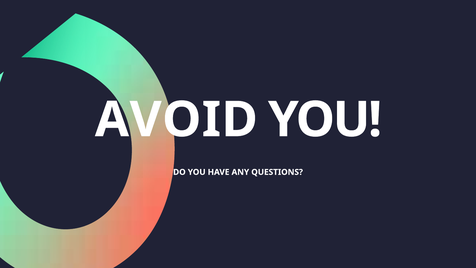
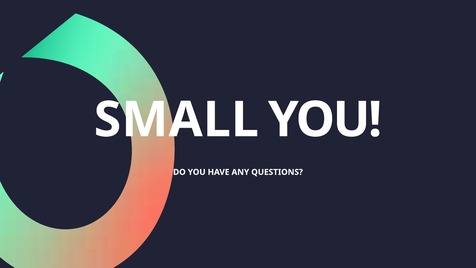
AVOID: AVOID -> SMALL
